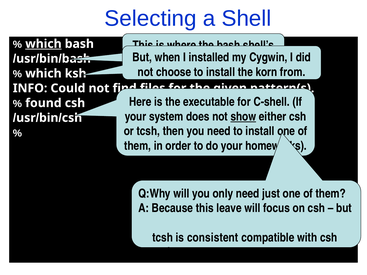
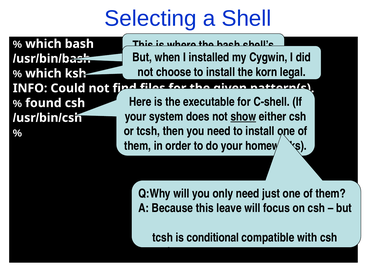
which at (43, 44) underline: present -> none
from: from -> legal
consistent: consistent -> conditional
